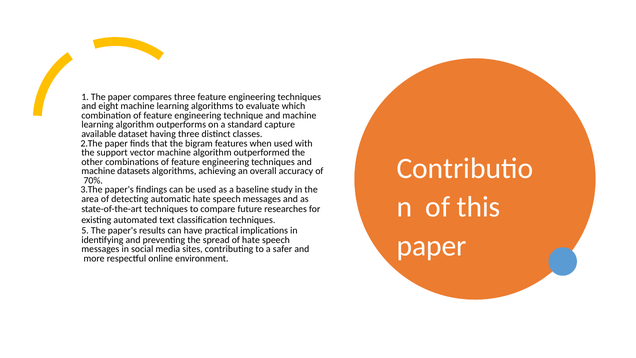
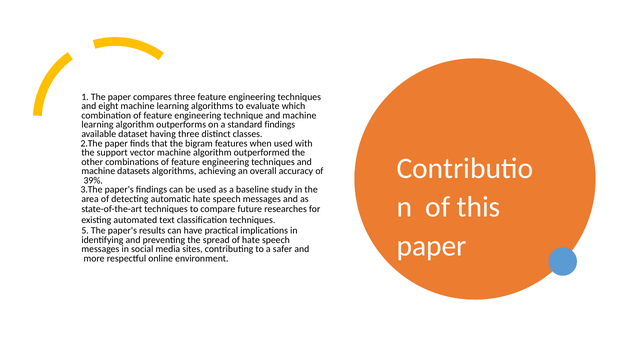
standard capture: capture -> findings
70%: 70% -> 39%
